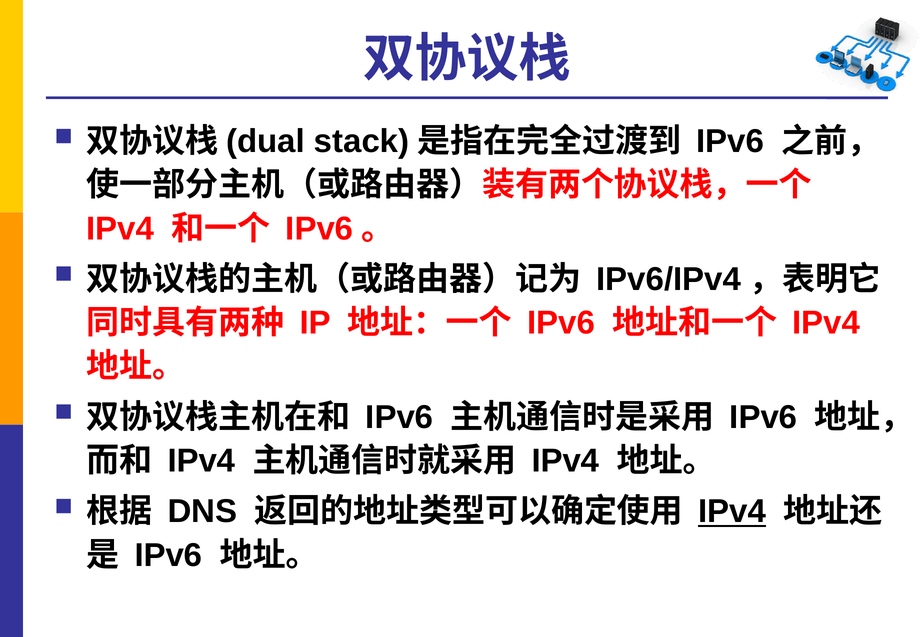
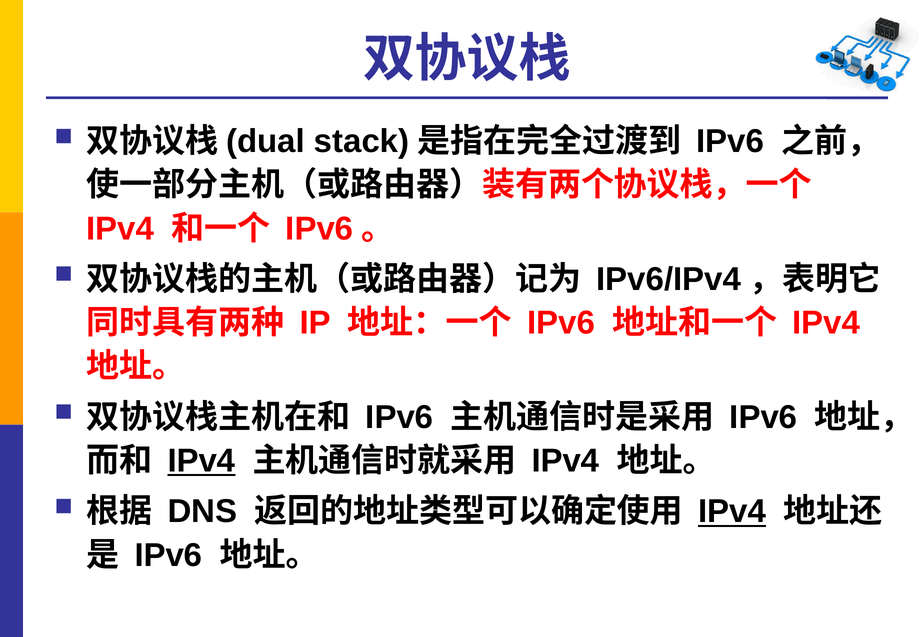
IPv4 at (201, 461) underline: none -> present
